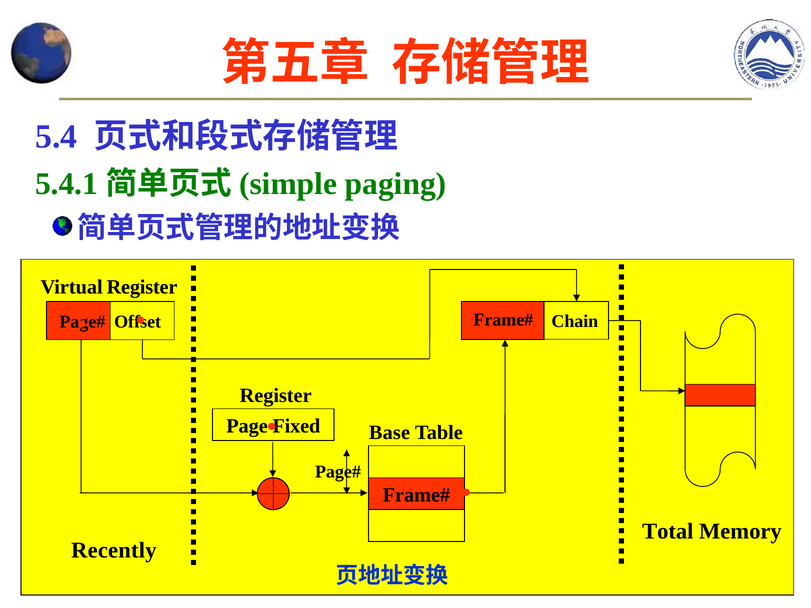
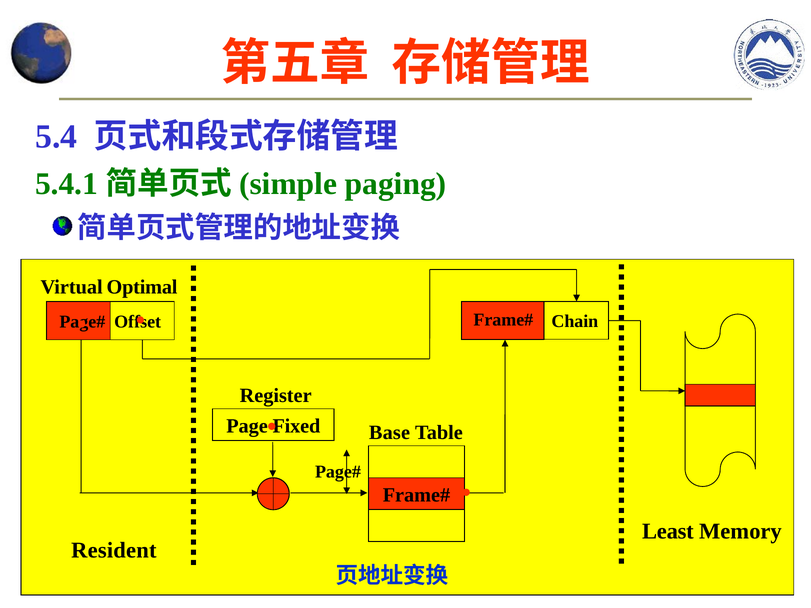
Virtual Register: Register -> Optimal
Total: Total -> Least
Recently: Recently -> Resident
